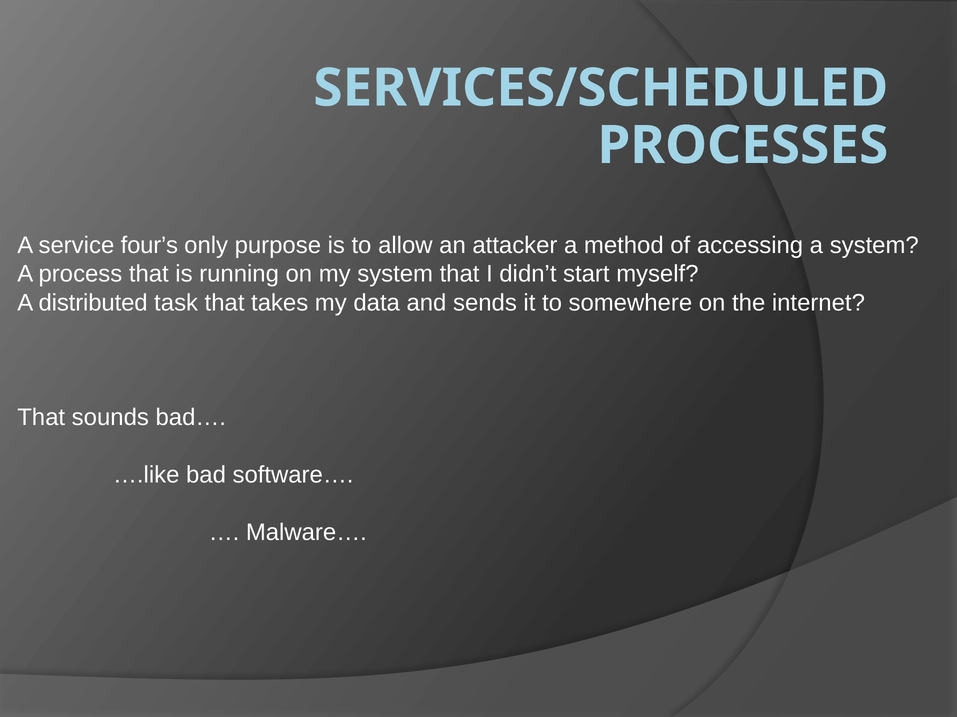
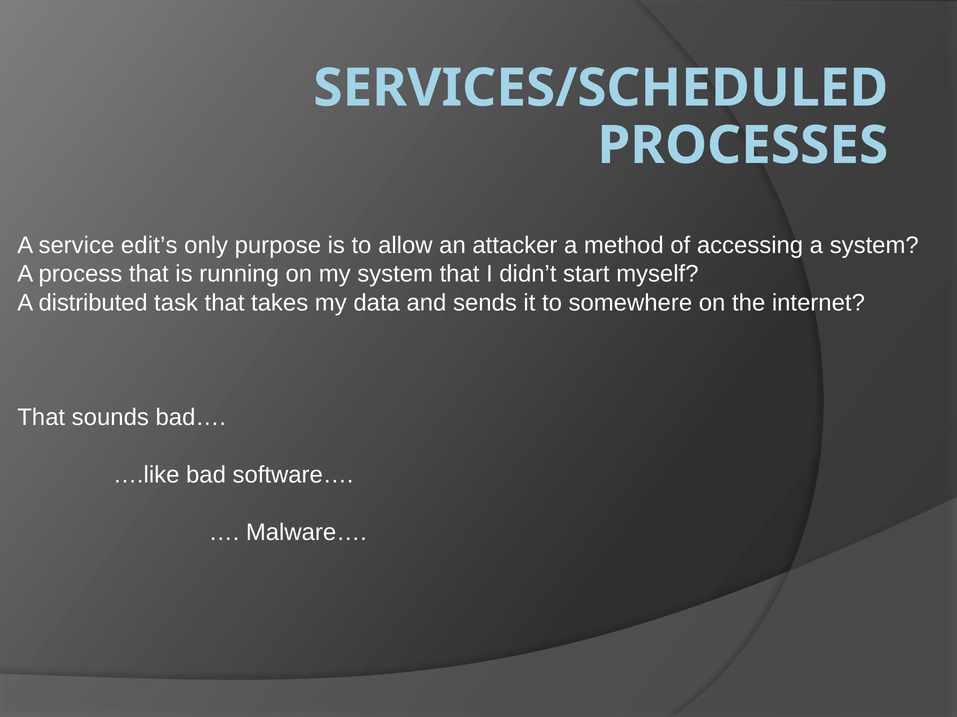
four’s: four’s -> edit’s
